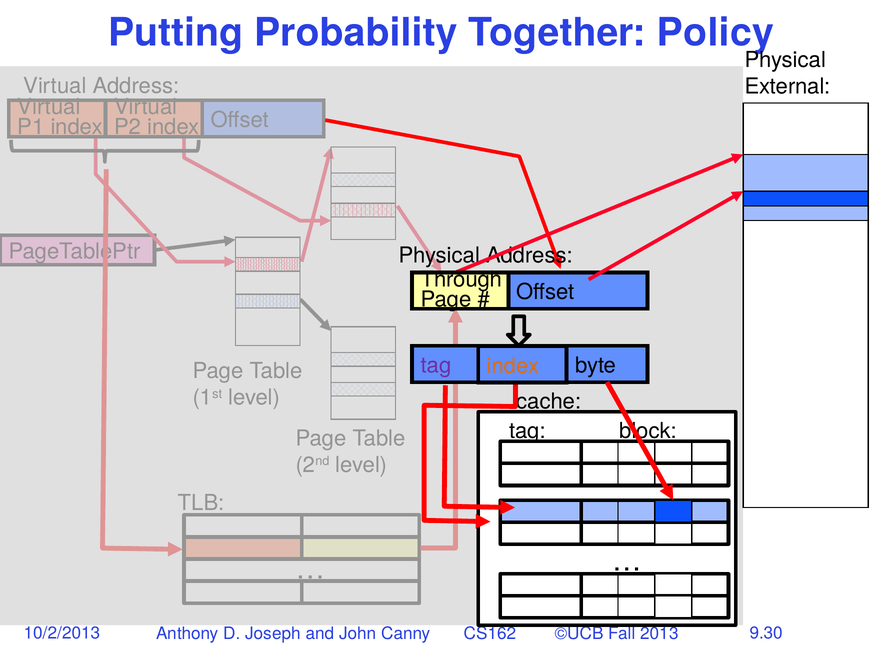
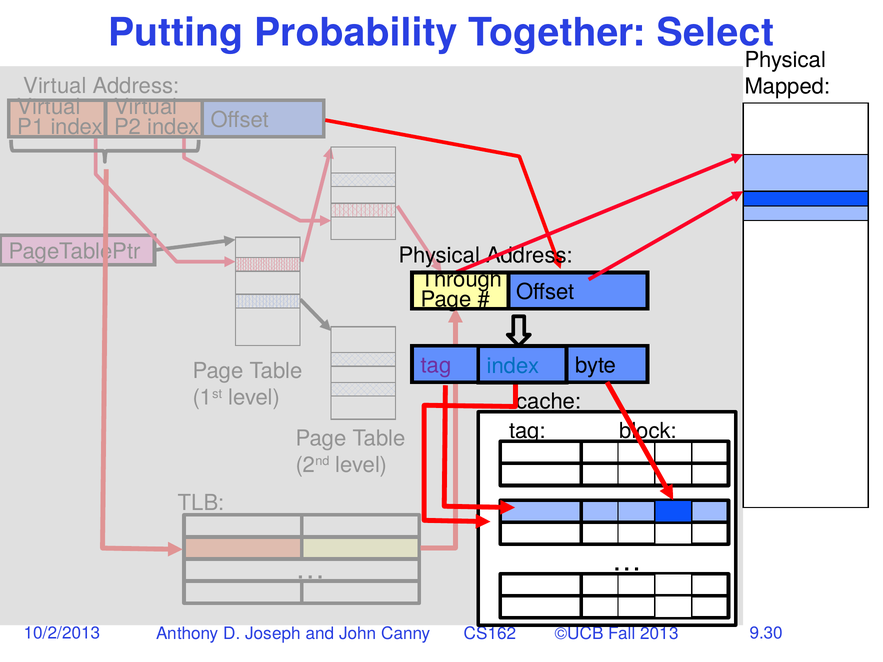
Policy: Policy -> Select
External: External -> Mapped
index at (513, 366) colour: orange -> blue
